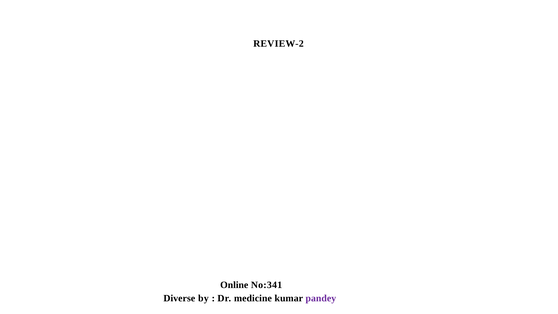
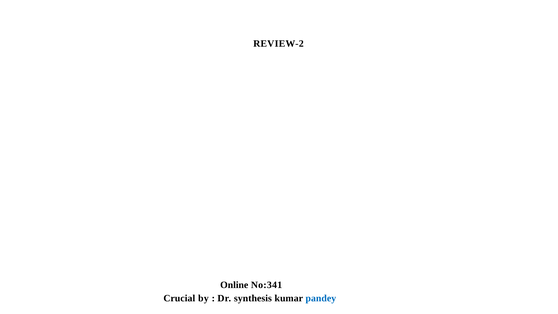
Diverse: Diverse -> Crucial
medicine: medicine -> synthesis
pandey colour: purple -> blue
